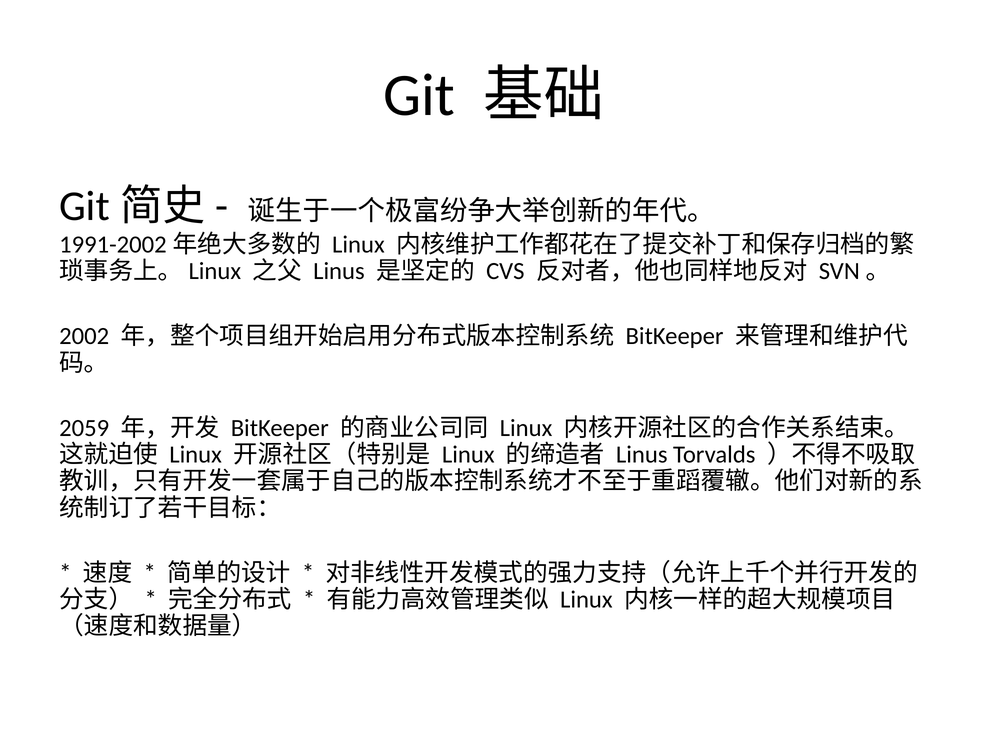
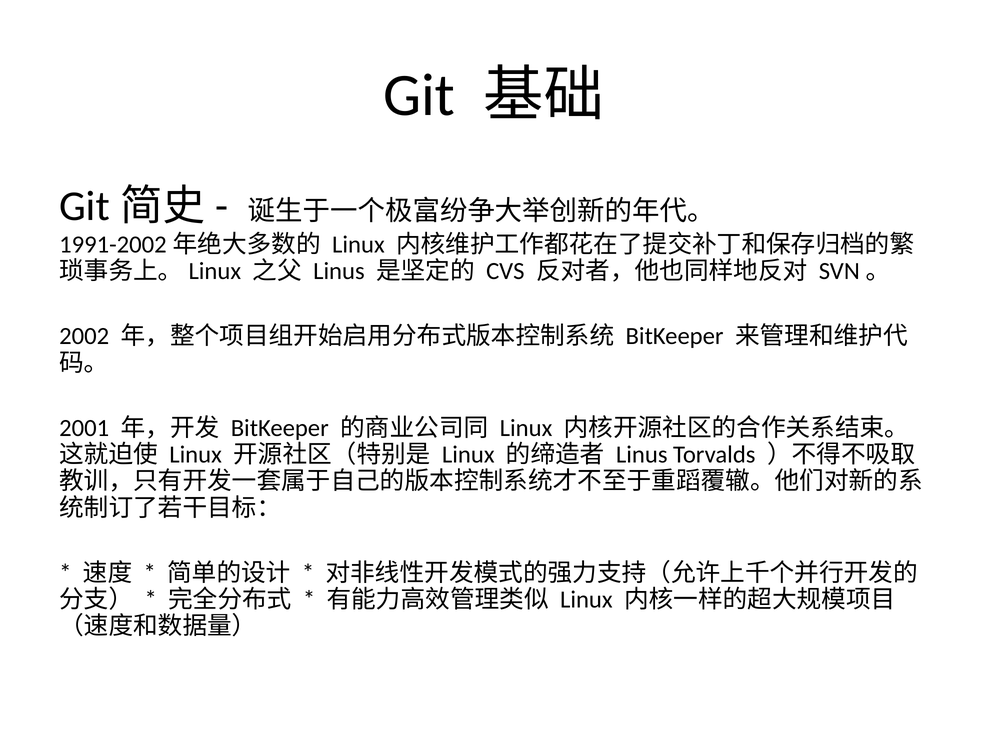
2059: 2059 -> 2001
